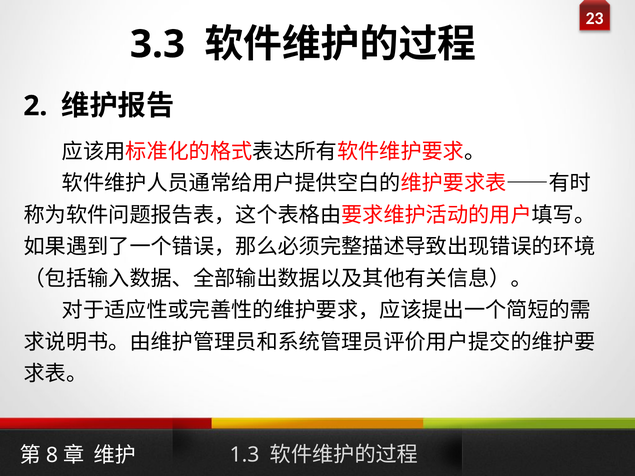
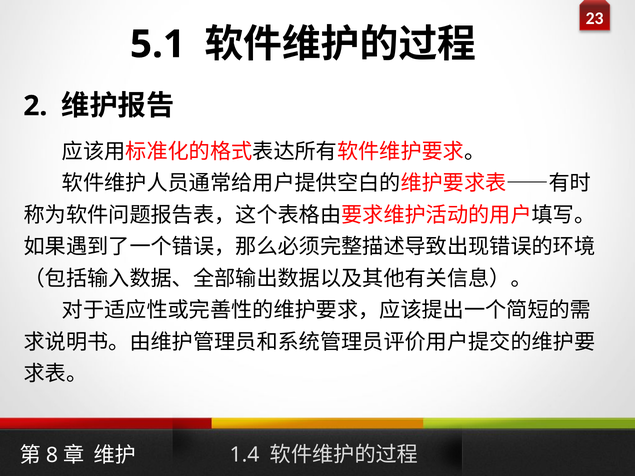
3.3: 3.3 -> 5.1
1.3: 1.3 -> 1.4
